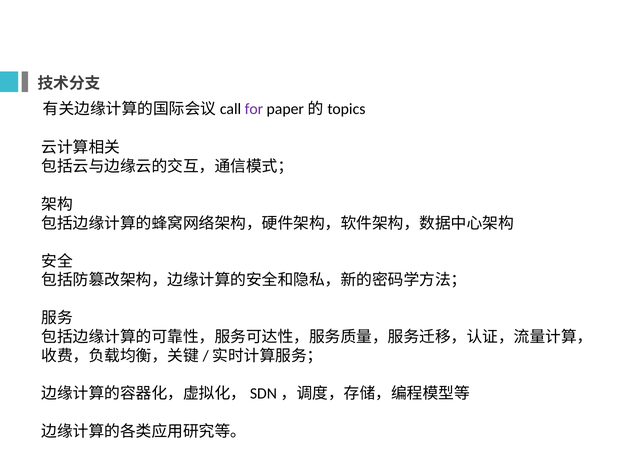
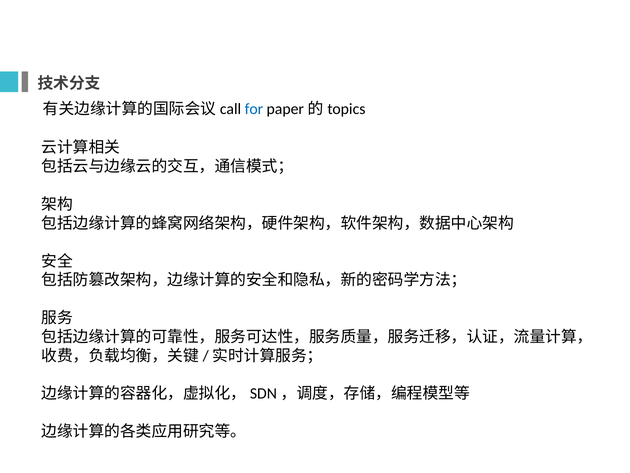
for colour: purple -> blue
